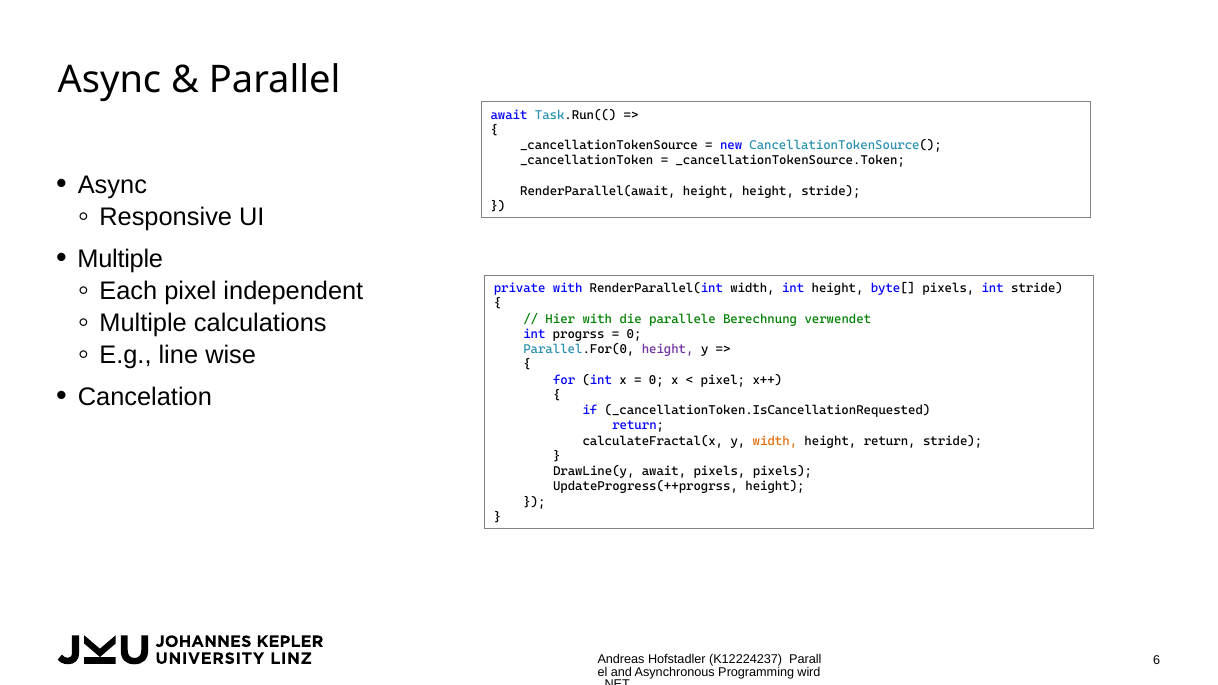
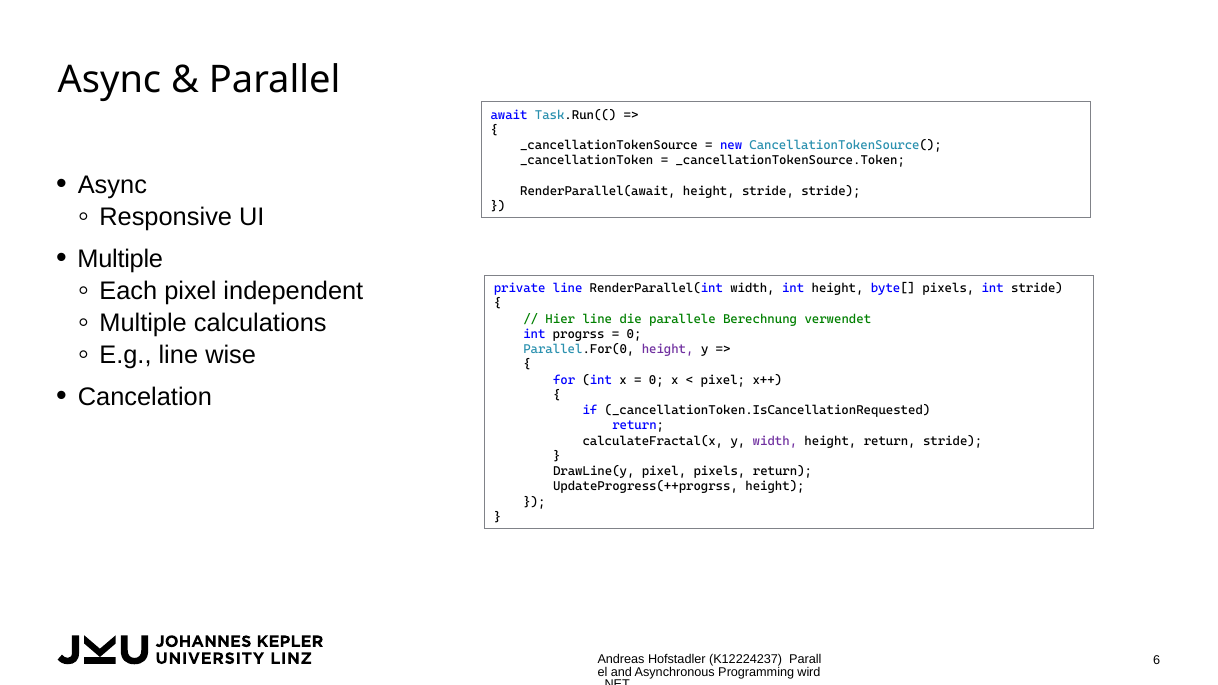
height height: height -> stride
private with: with -> line
Hier with: with -> line
width at (775, 441) colour: orange -> purple
DrawLine(y await: await -> pixel
pixels pixels: pixels -> return
